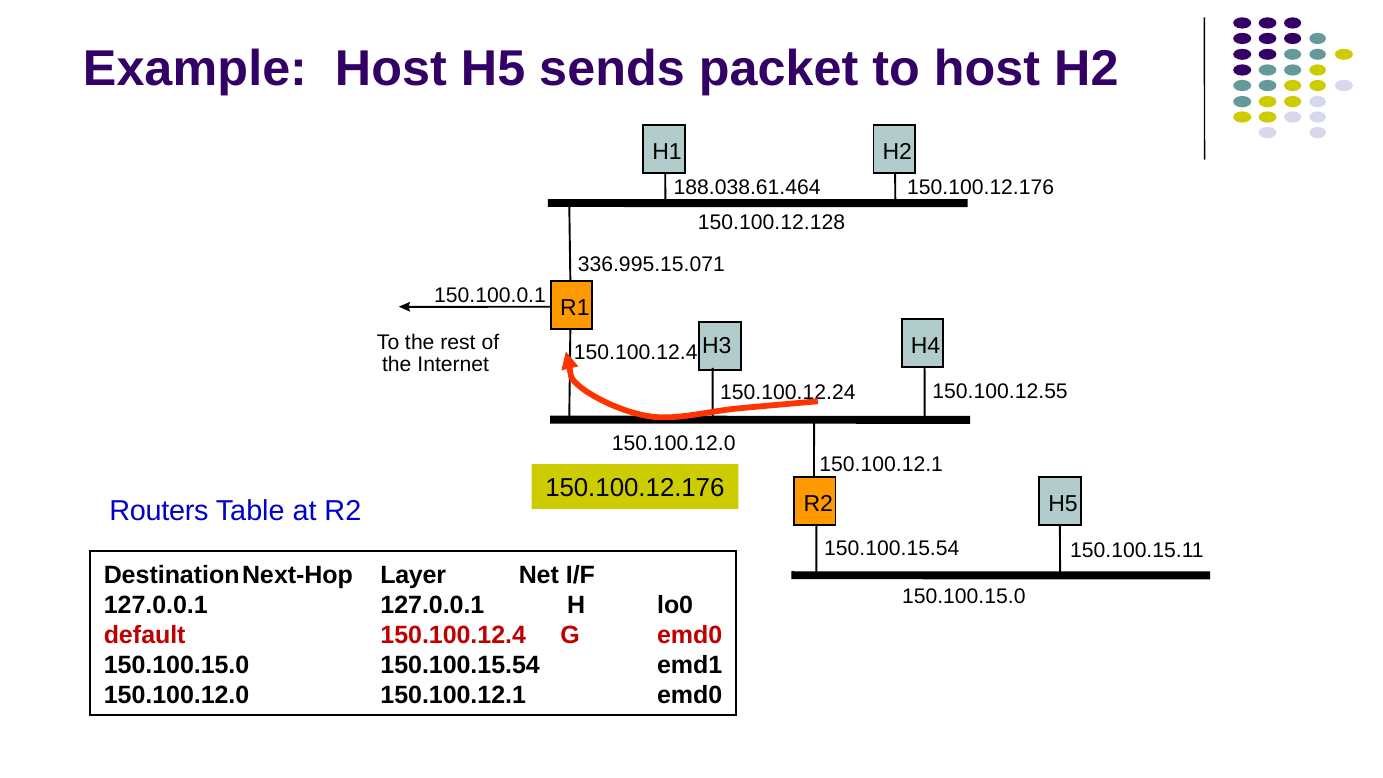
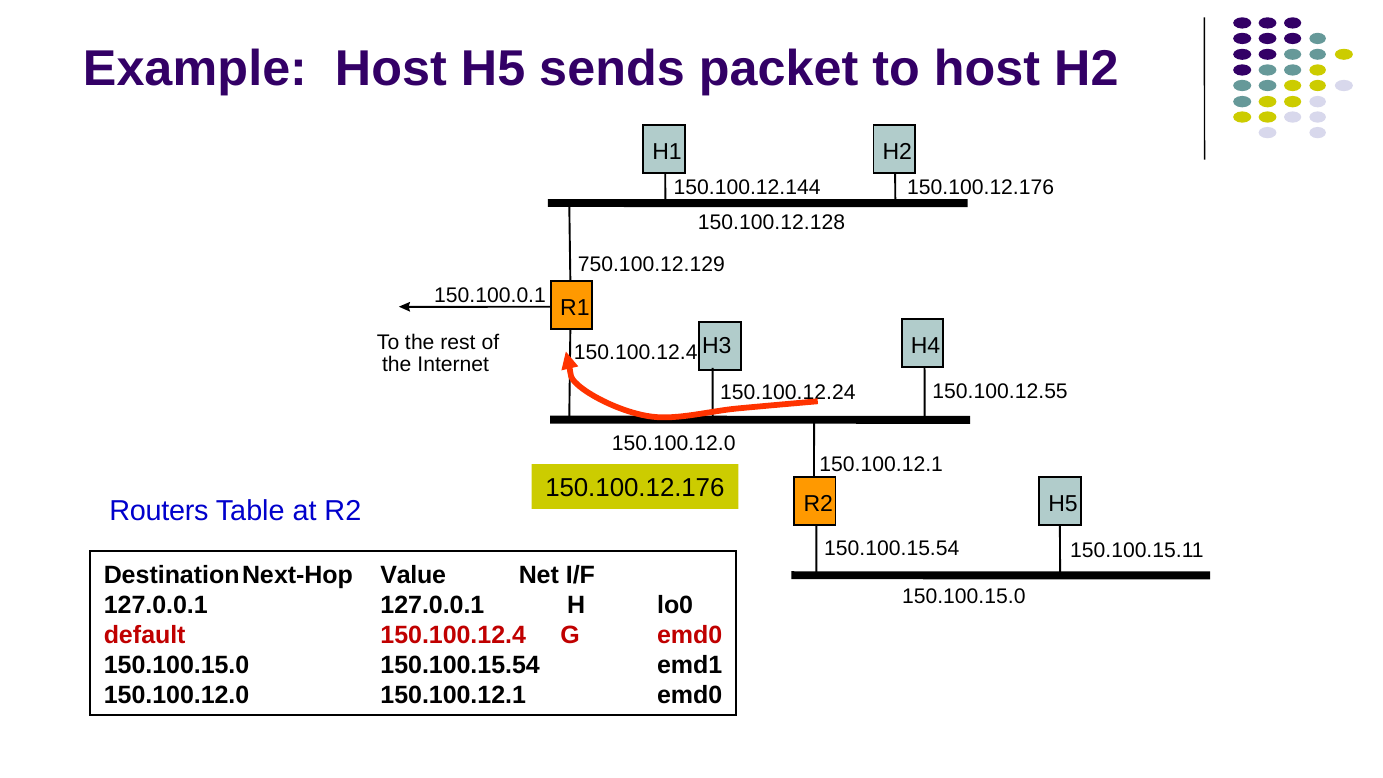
188.038.61.464: 188.038.61.464 -> 150.100.12.144
336.995.15.071: 336.995.15.071 -> 750.100.12.129
Layer: Layer -> Value
